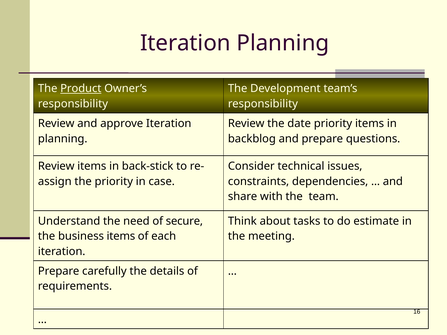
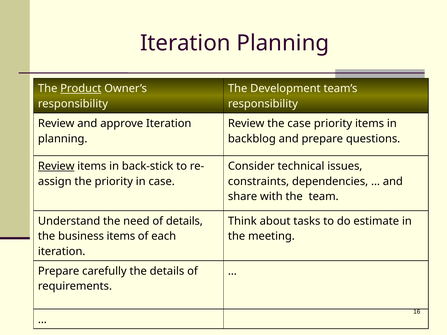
the date: date -> case
Review at (56, 166) underline: none -> present
of secure: secure -> details
